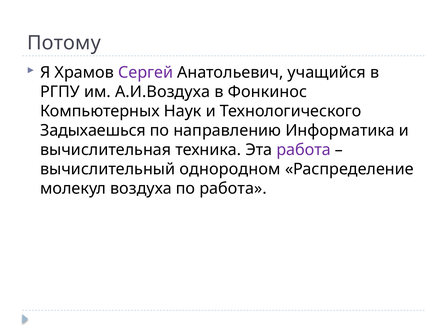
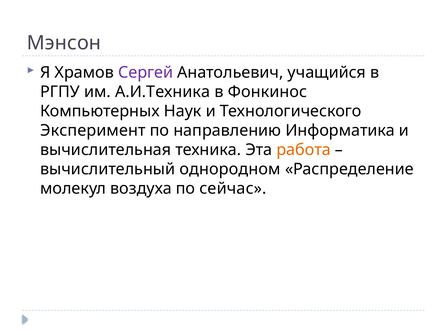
Потому: Потому -> Мэнсон
А.И.Воздуха: А.И.Воздуха -> А.И.Техника
Задыхаешься: Задыхаешься -> Эксперимент
работа at (304, 150) colour: purple -> orange
по работа: работа -> сейчас
